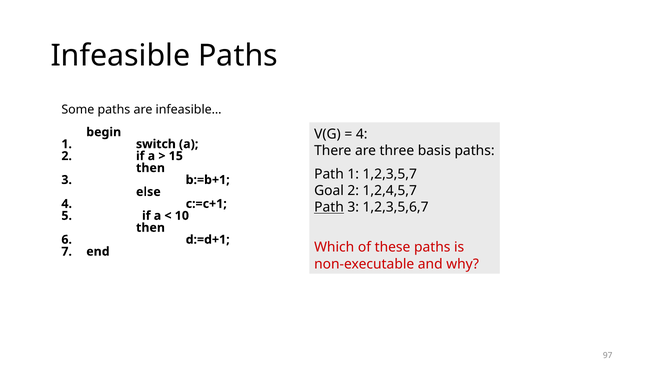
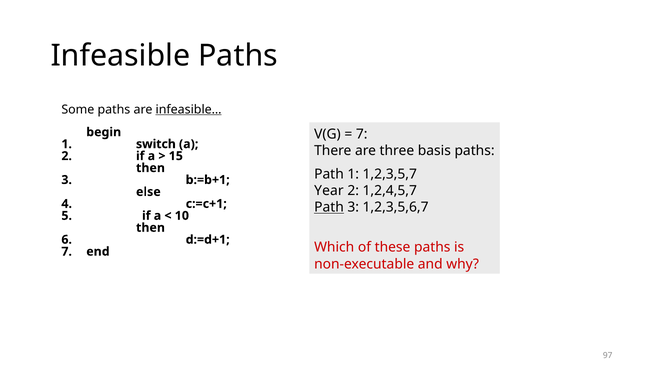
infeasible… underline: none -> present
4 at (362, 134): 4 -> 7
Goal: Goal -> Year
